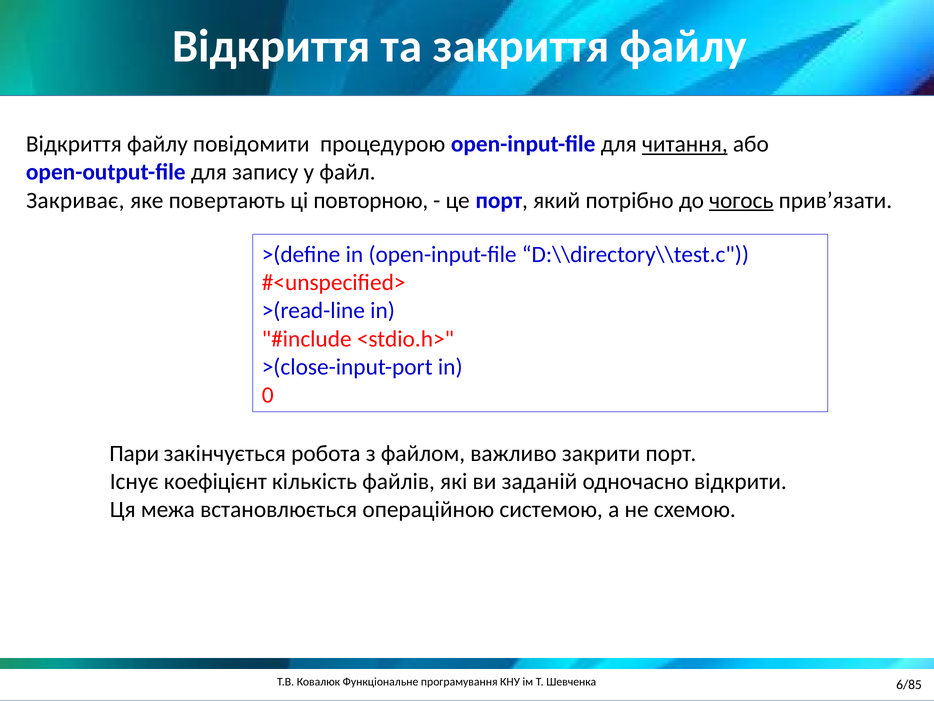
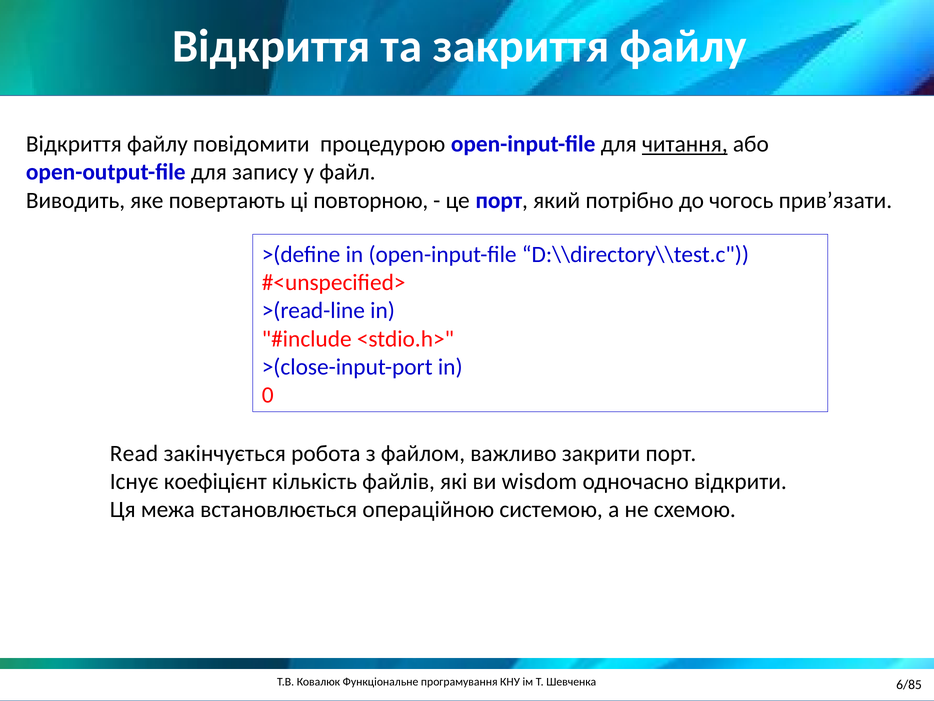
Закриває: Закриває -> Виводить
чогось underline: present -> none
Пари: Пари -> Read
заданій: заданій -> wisdom
